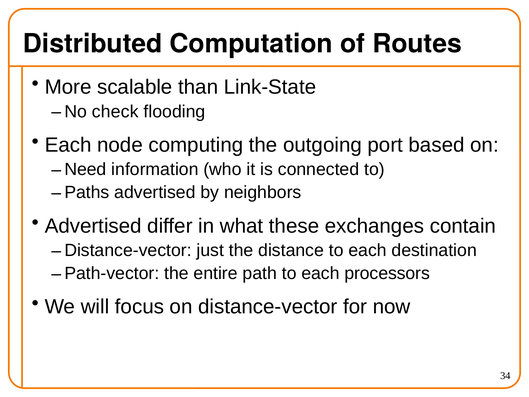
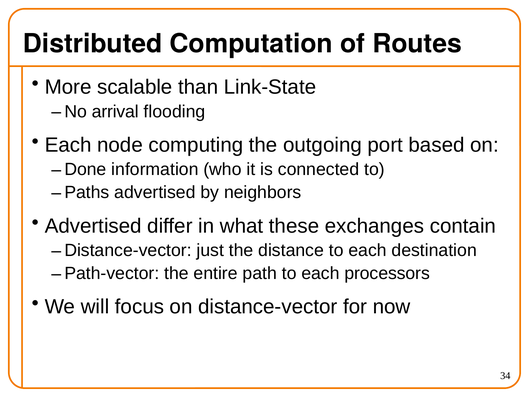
check: check -> arrival
Need: Need -> Done
